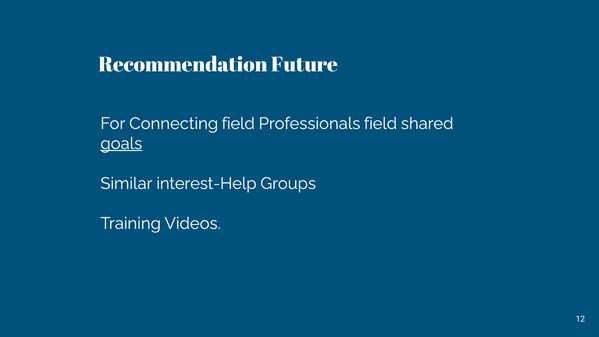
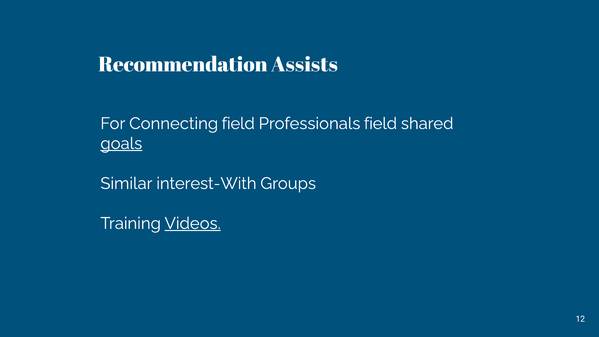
Future: Future -> Assists
interest-Help: interest-Help -> interest-With
Videos underline: none -> present
